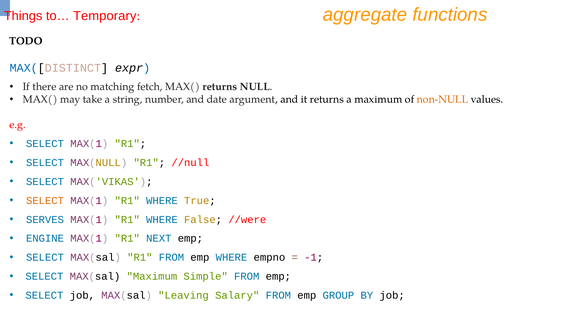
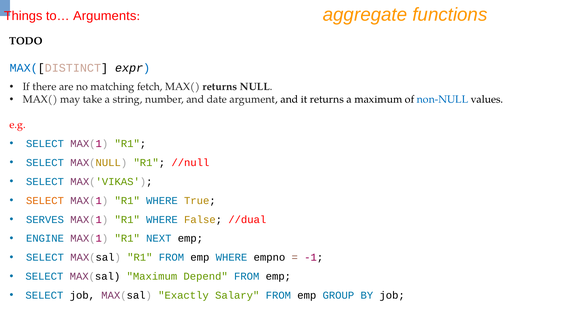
Temporary: Temporary -> Arguments
non-NULL colour: orange -> blue
//were: //were -> //dual
Simple: Simple -> Depend
Leaving: Leaving -> Exactly
